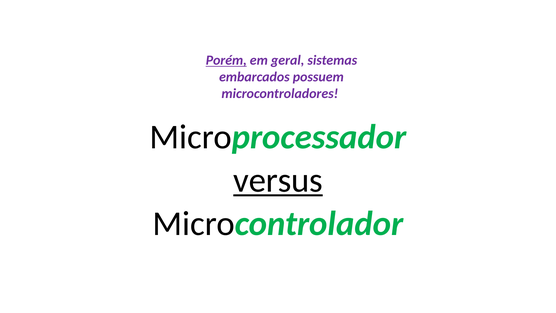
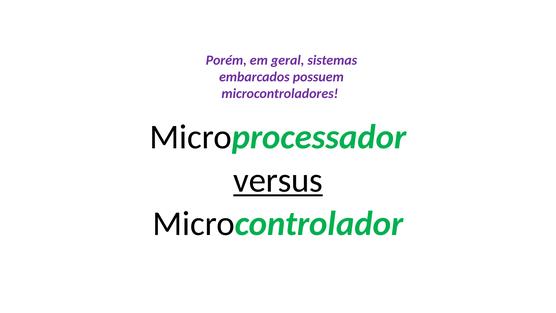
Porém underline: present -> none
